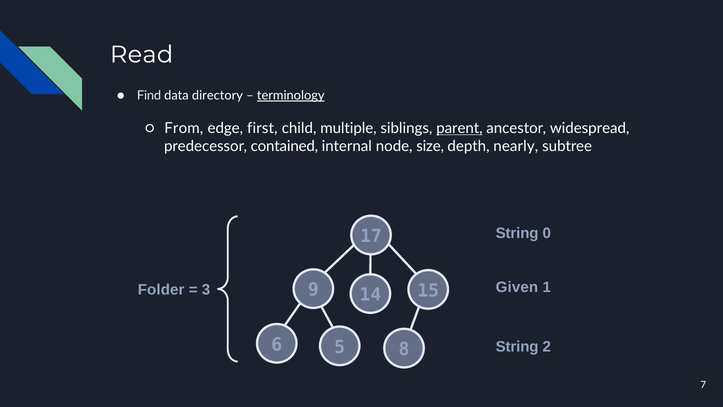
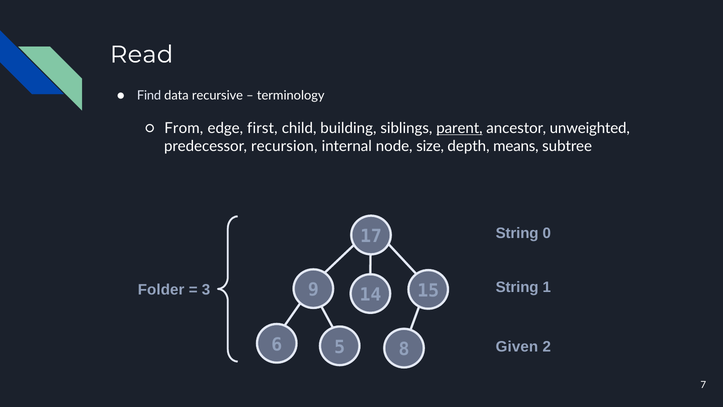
directory: directory -> recursive
terminology underline: present -> none
multiple: multiple -> building
widespread: widespread -> unweighted
contained: contained -> recursion
nearly: nearly -> means
Given at (517, 287): Given -> String
String at (517, 346): String -> Given
